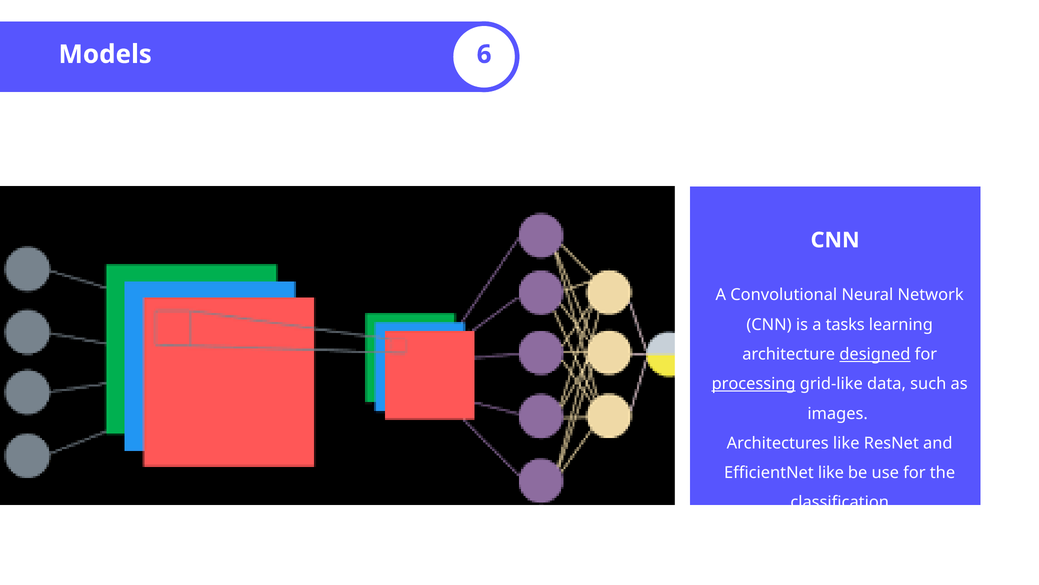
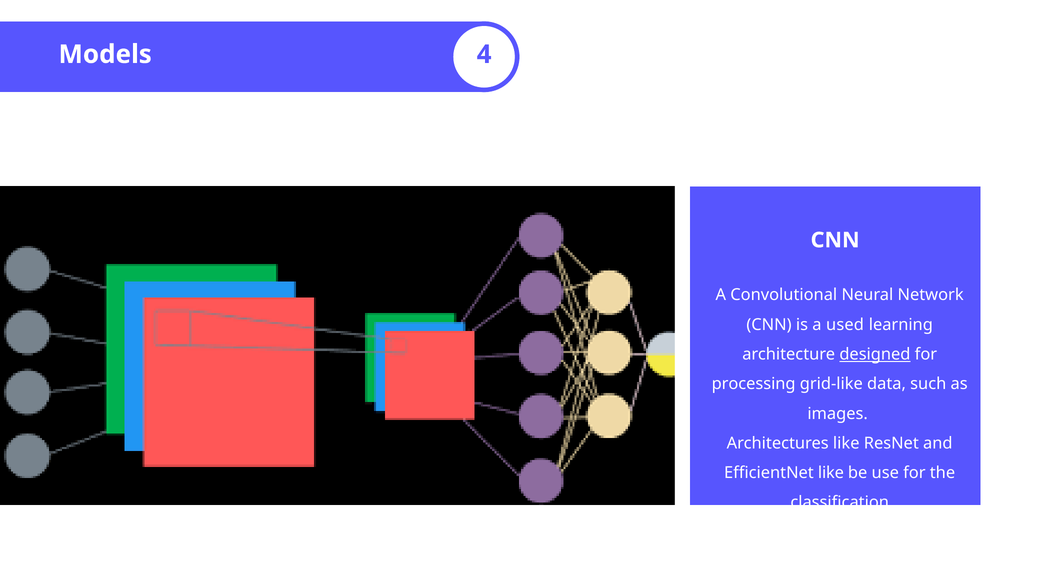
6: 6 -> 4
tasks: tasks -> used
processing underline: present -> none
